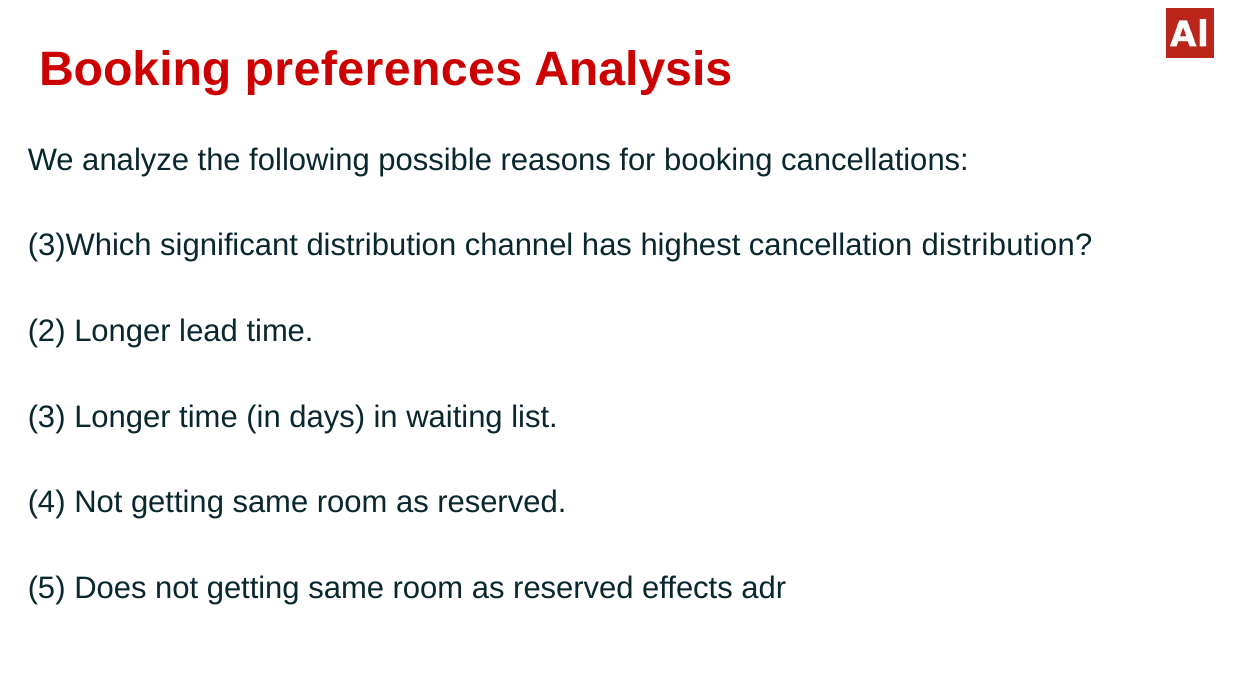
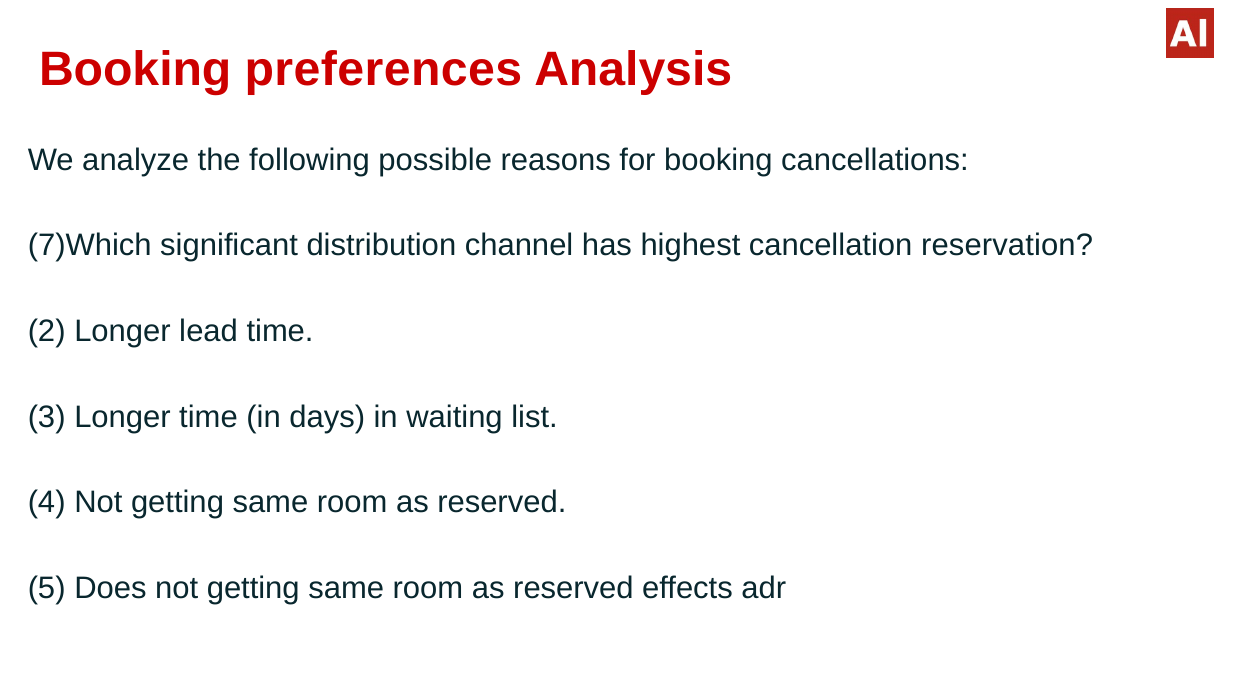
3)Which: 3)Which -> 7)Which
cancellation distribution: distribution -> reservation
